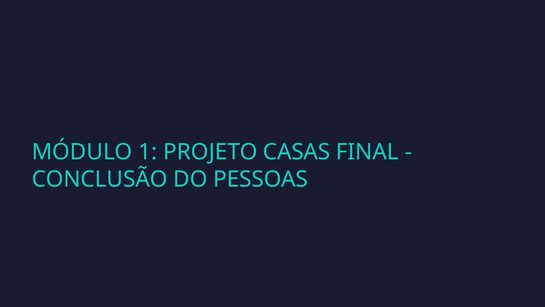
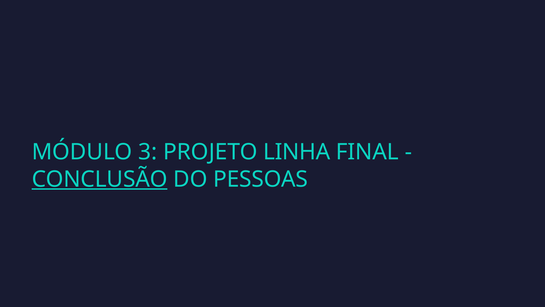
1: 1 -> 3
CASAS: CASAS -> LINHA
CONCLUSÃO underline: none -> present
